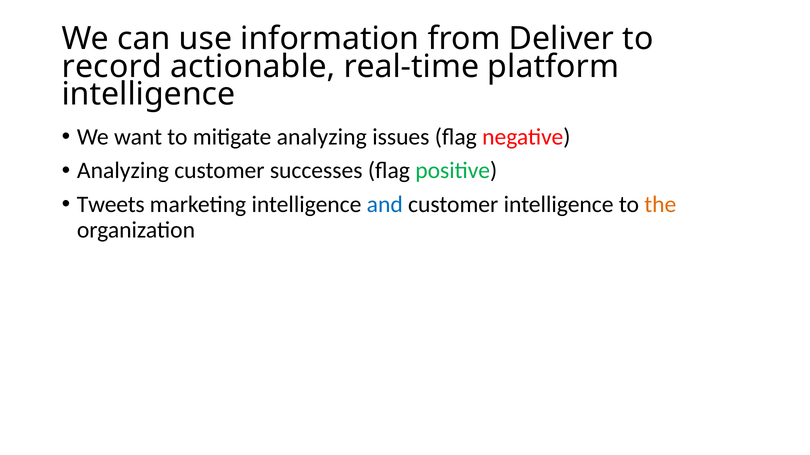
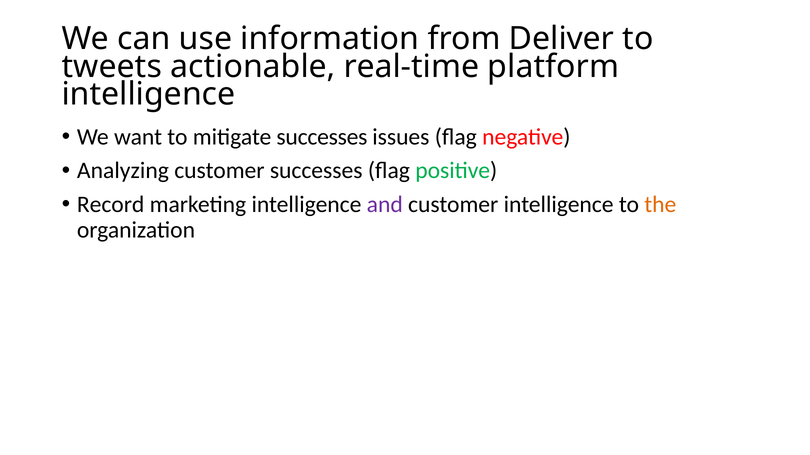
record: record -> tweets
mitigate analyzing: analyzing -> successes
Tweets: Tweets -> Record
and colour: blue -> purple
